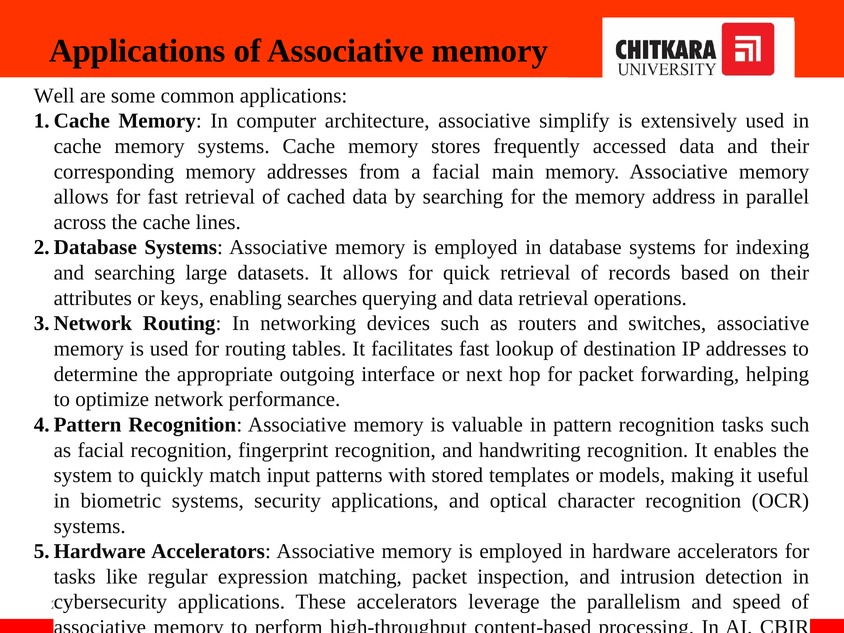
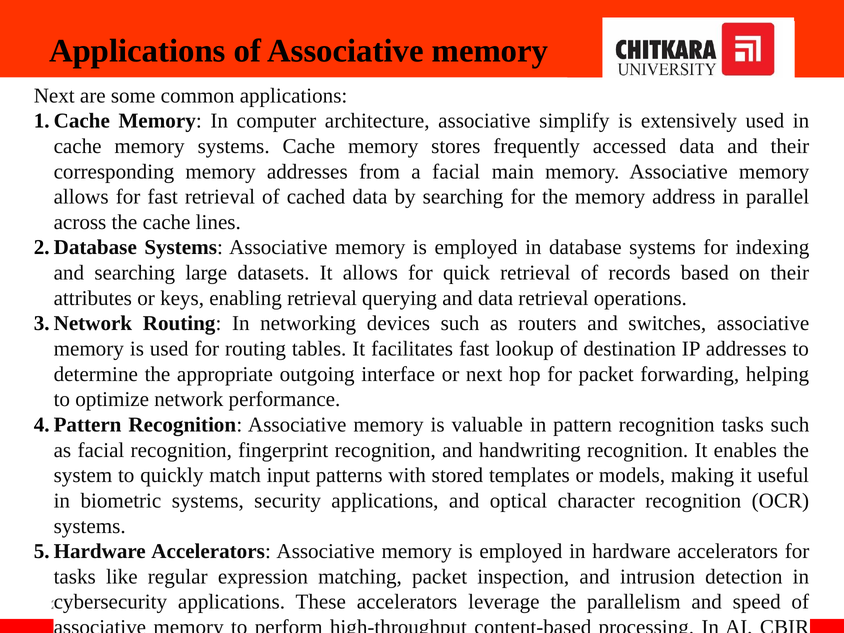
Well at (54, 96): Well -> Next
enabling searches: searches -> retrieval
